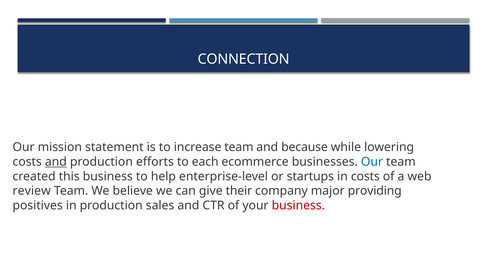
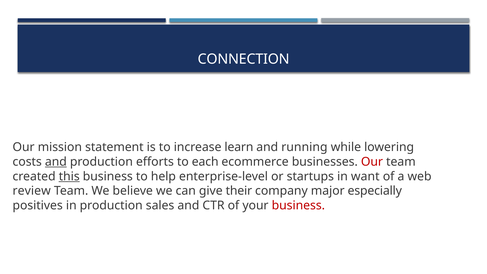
increase team: team -> learn
because: because -> running
Our at (372, 162) colour: blue -> red
this underline: none -> present
in costs: costs -> want
providing: providing -> especially
